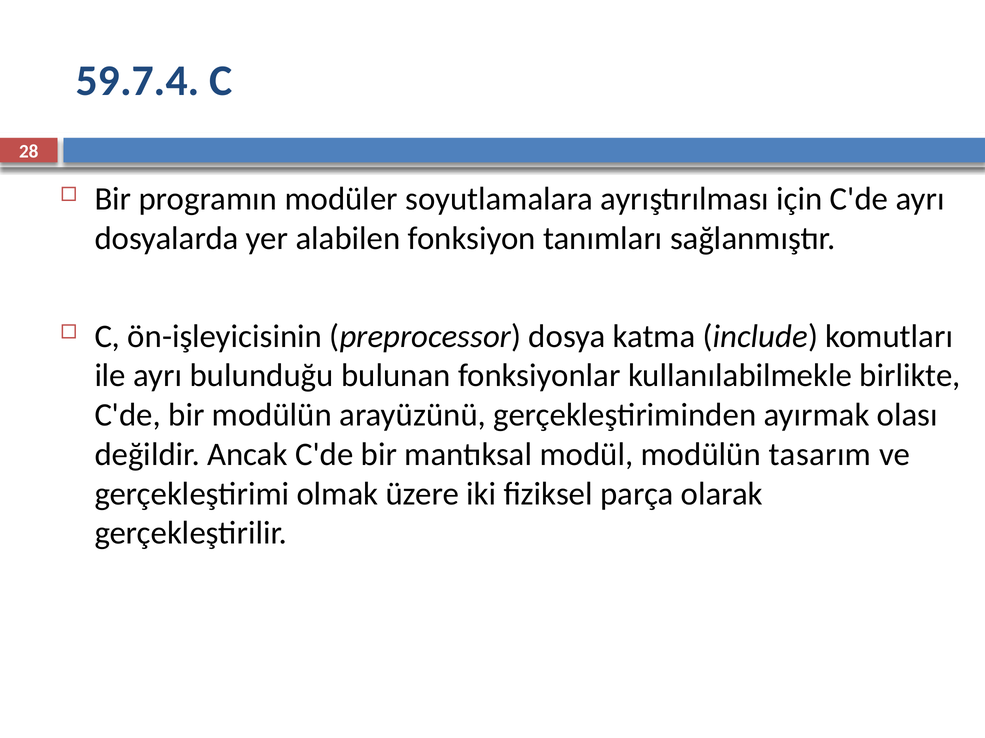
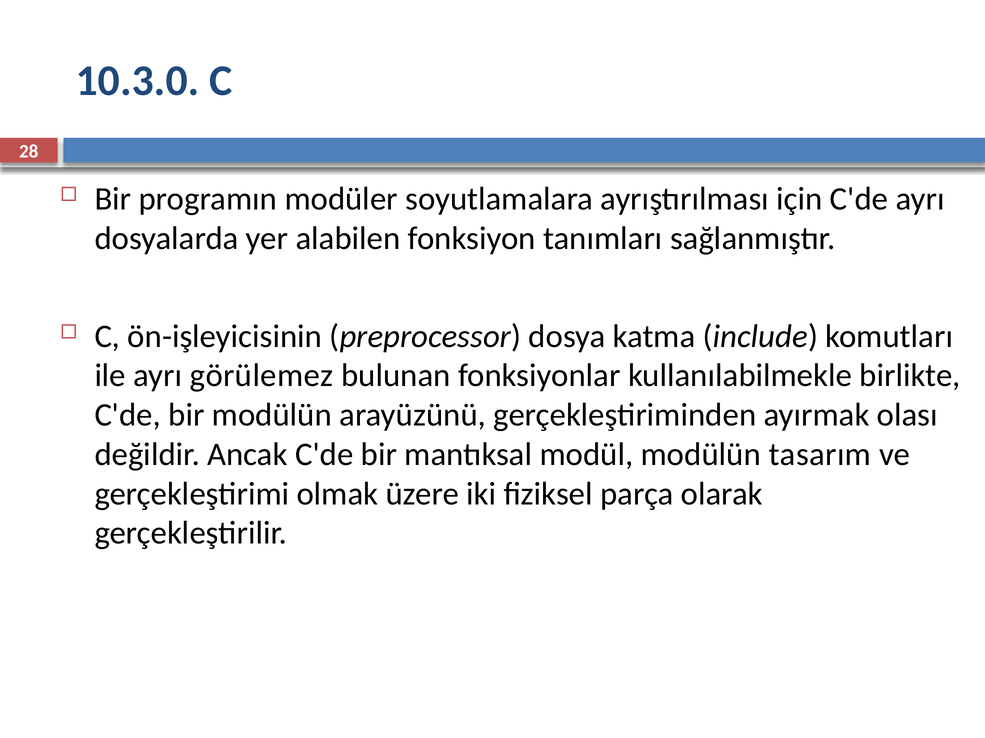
59.7.4: 59.7.4 -> 10.3.0
bulunduğu: bulunduğu -> görülemez
